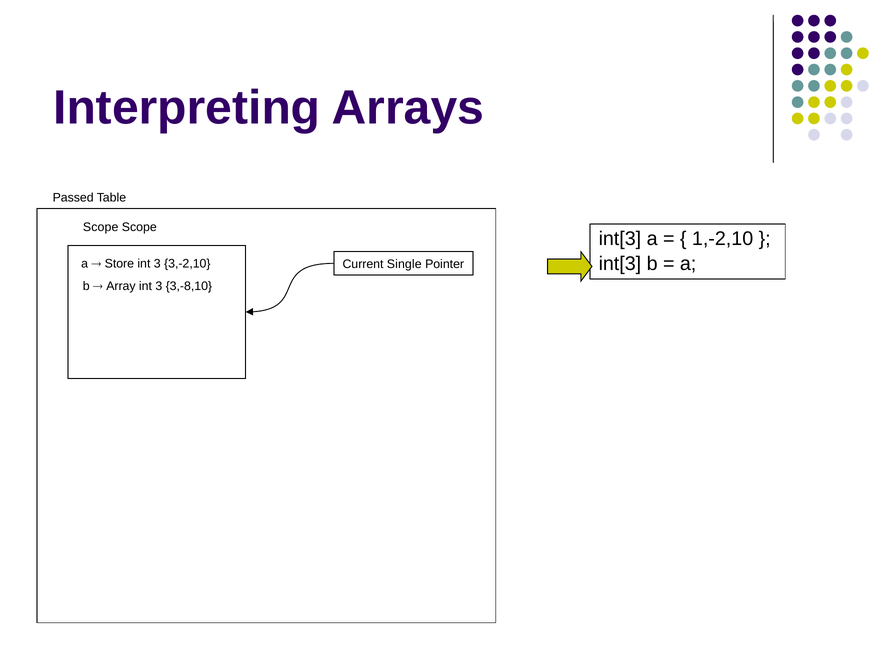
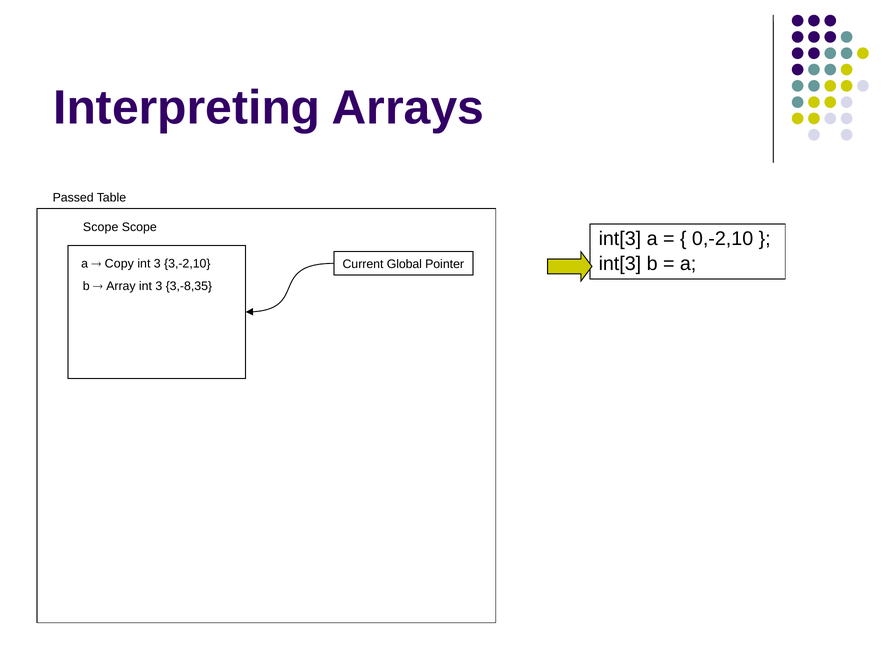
1,-2,10: 1,-2,10 -> 0,-2,10
Store: Store -> Copy
Single: Single -> Global
3,-8,10: 3,-8,10 -> 3,-8,35
